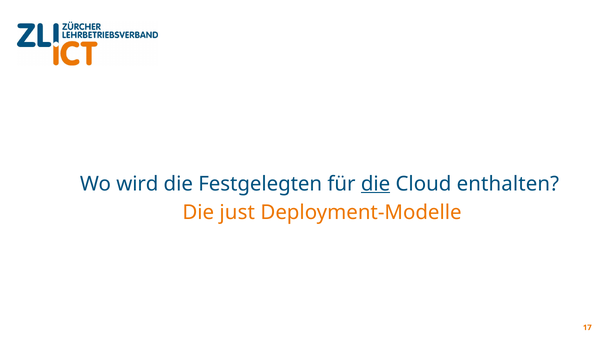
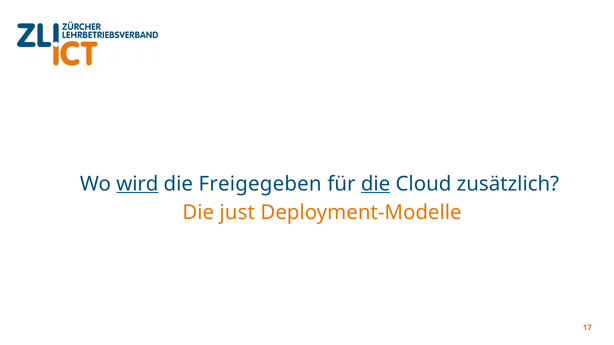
wird underline: none -> present
Festgelegten: Festgelegten -> Freigegeben
enthalten: enthalten -> zusätzlich
